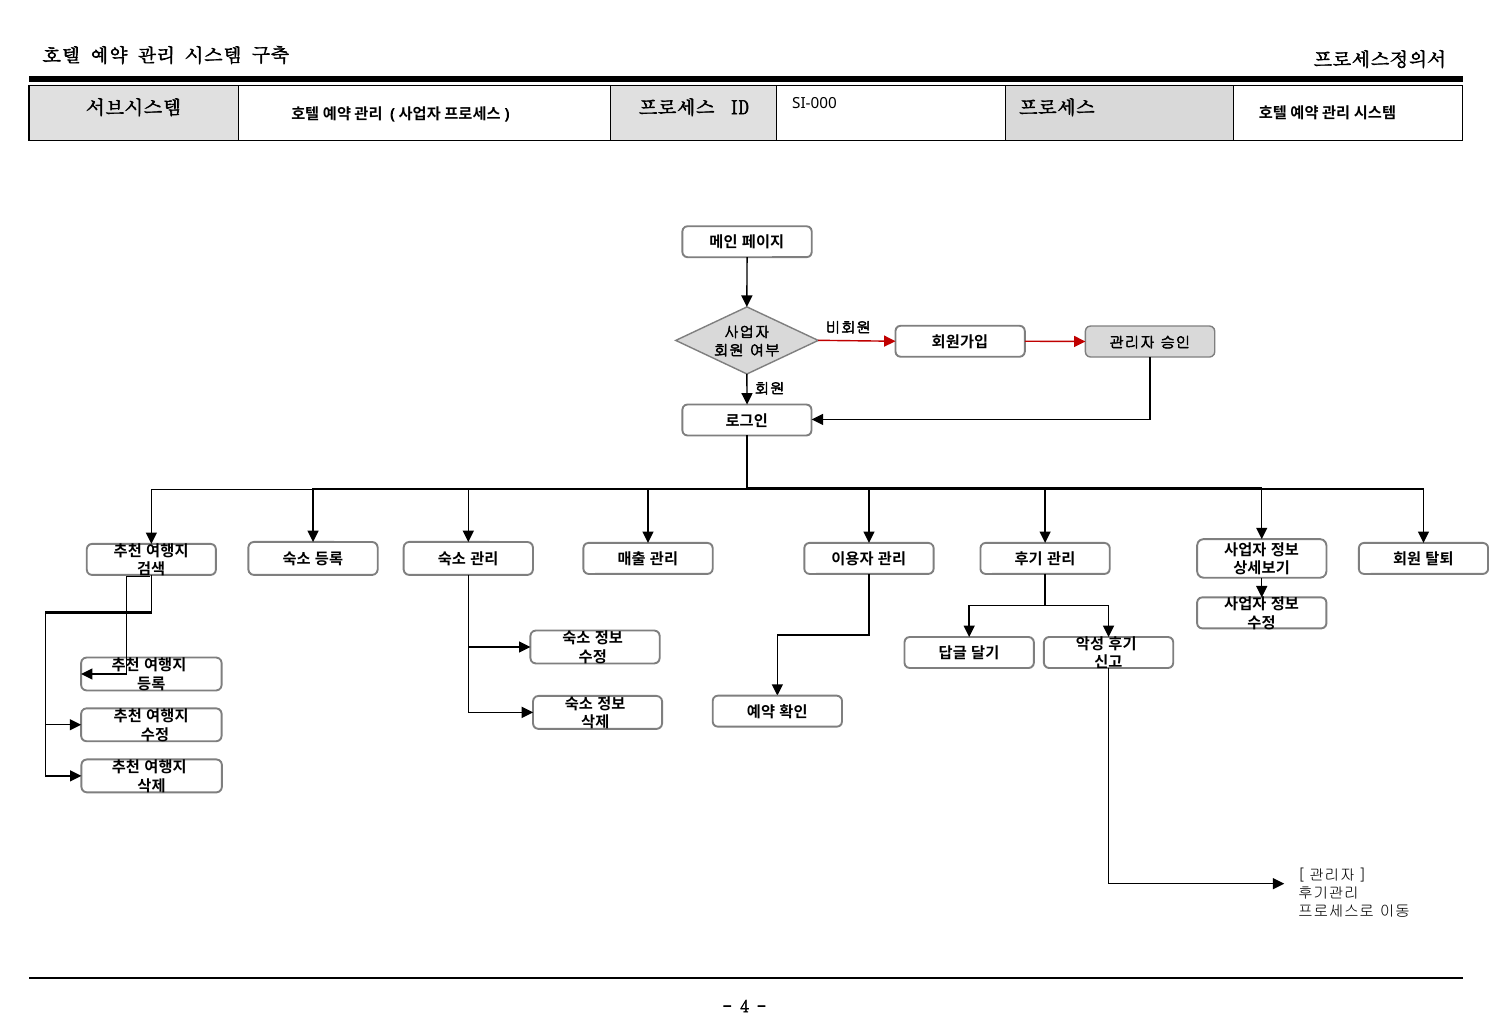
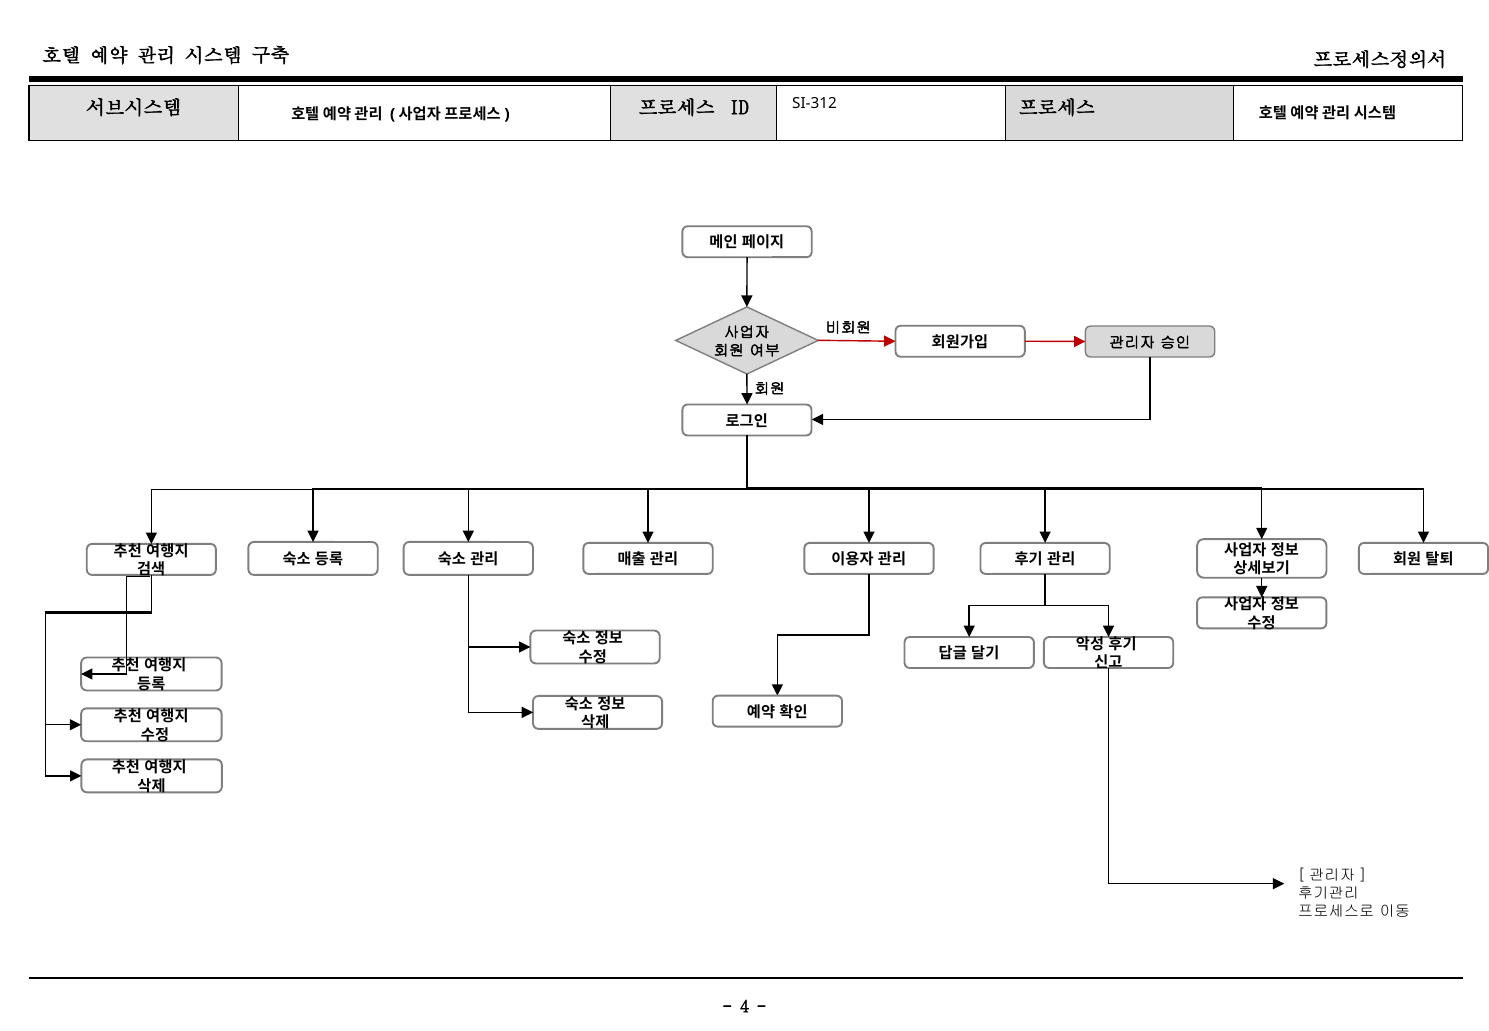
SI-000: SI-000 -> SI-312
